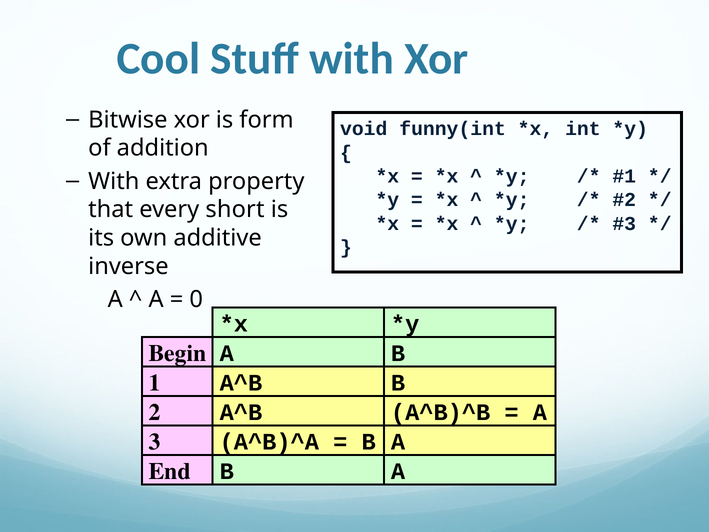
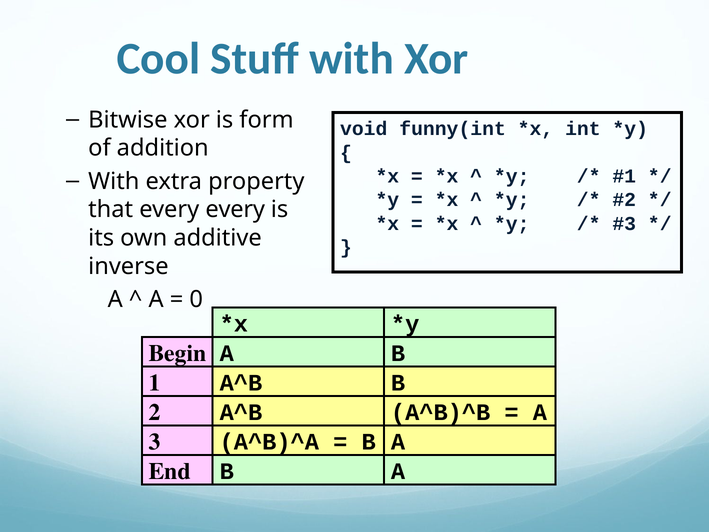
every short: short -> every
